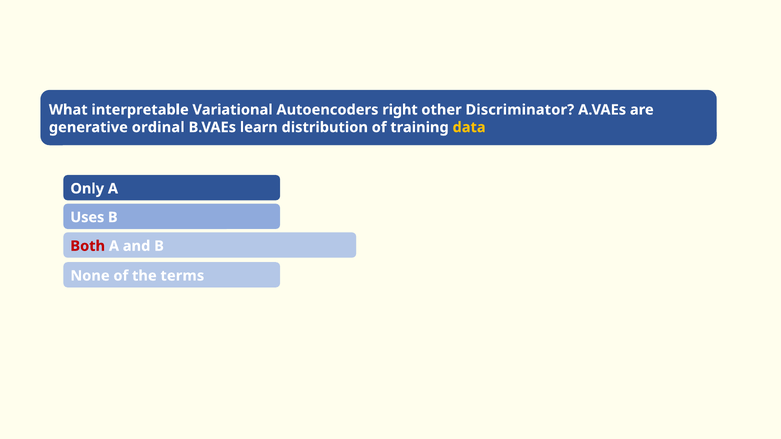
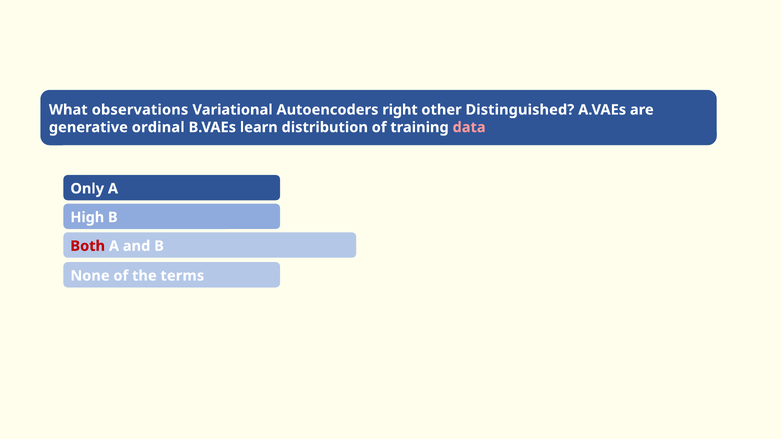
interpretable: interpretable -> observations
Discriminator: Discriminator -> Distinguished
data colour: yellow -> pink
Uses: Uses -> High
